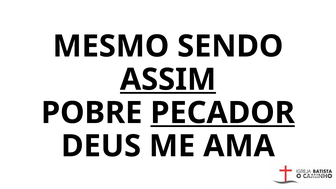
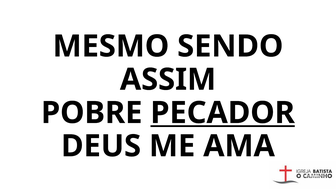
ASSIM underline: present -> none
